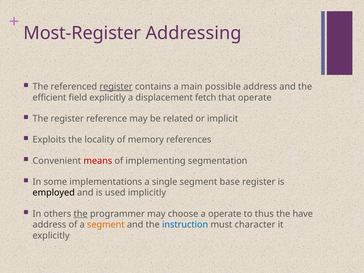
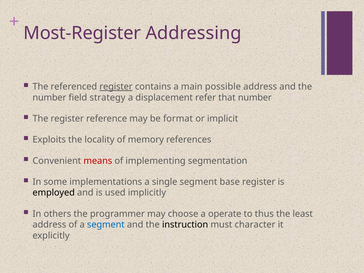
efficient at (49, 98): efficient -> number
field explicitly: explicitly -> strategy
fetch: fetch -> refer
that operate: operate -> number
related: related -> format
the at (81, 214) underline: present -> none
have: have -> least
segment at (106, 225) colour: orange -> blue
instruction colour: blue -> black
